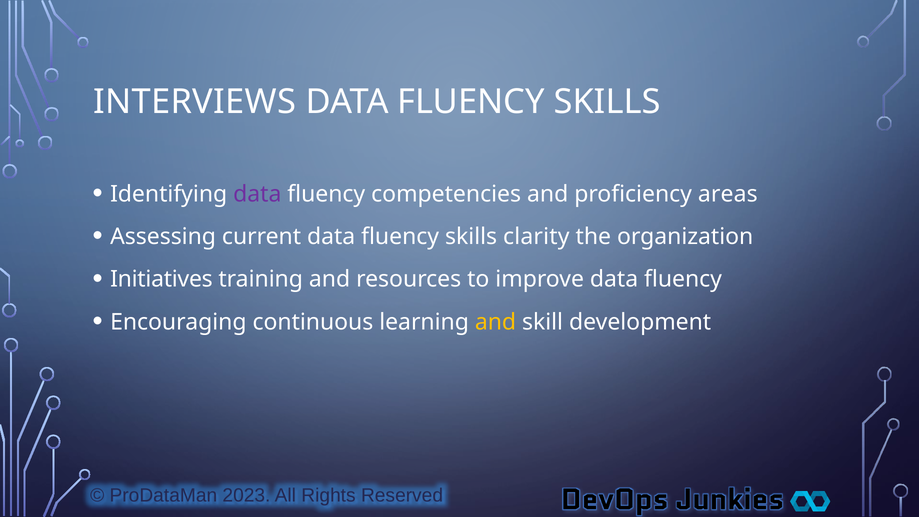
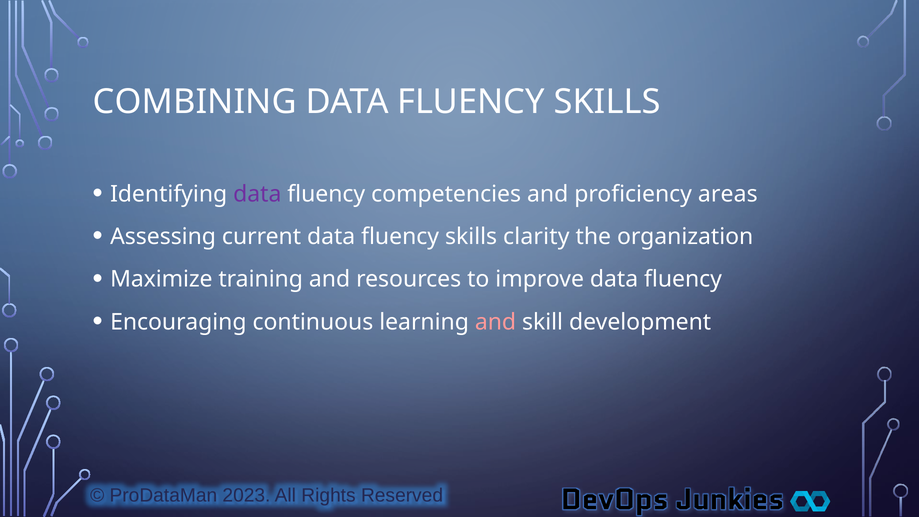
INTERVIEWS: INTERVIEWS -> COMBINING
Initiatives: Initiatives -> Maximize
and at (496, 322) colour: yellow -> pink
